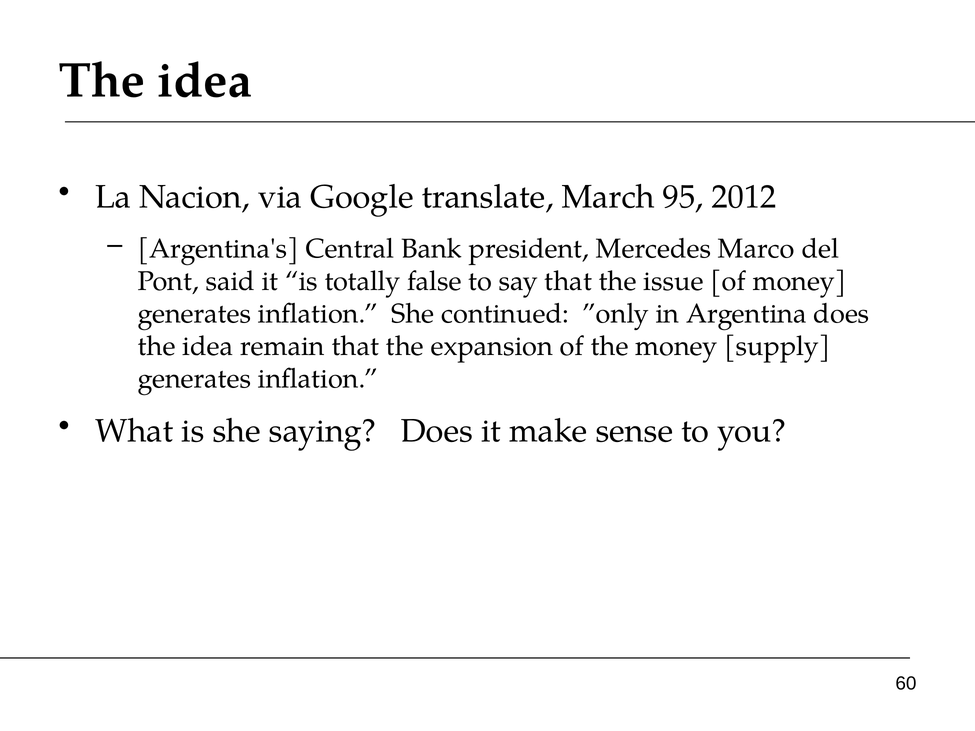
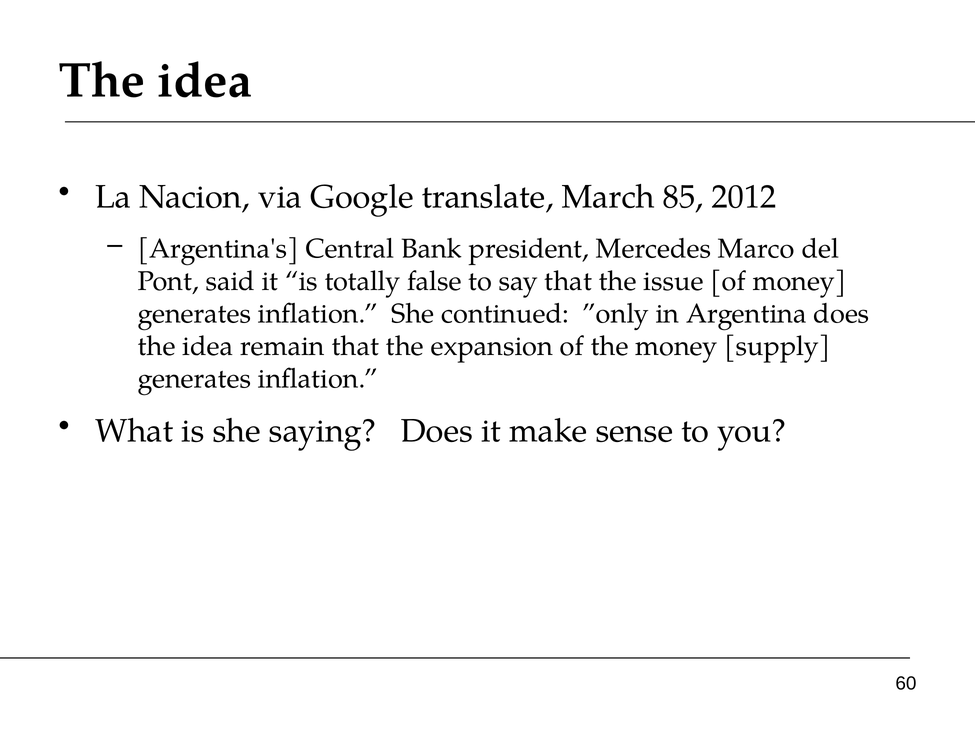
95: 95 -> 85
